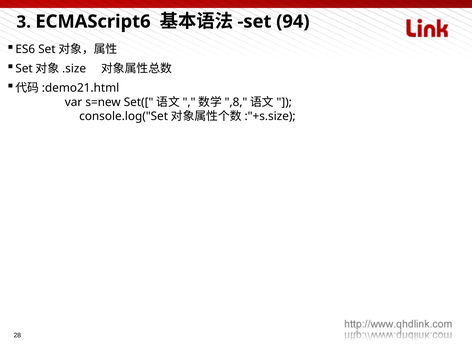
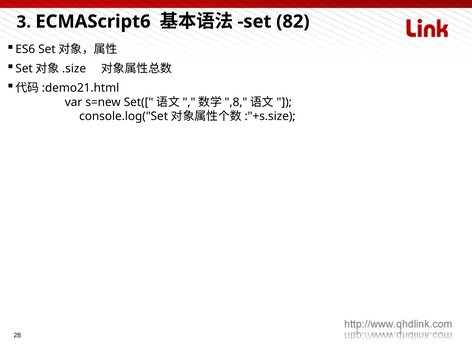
94: 94 -> 82
